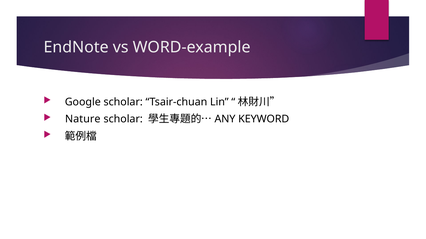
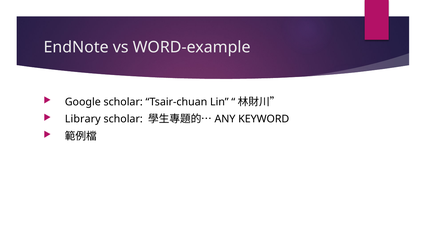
Nature: Nature -> Library
